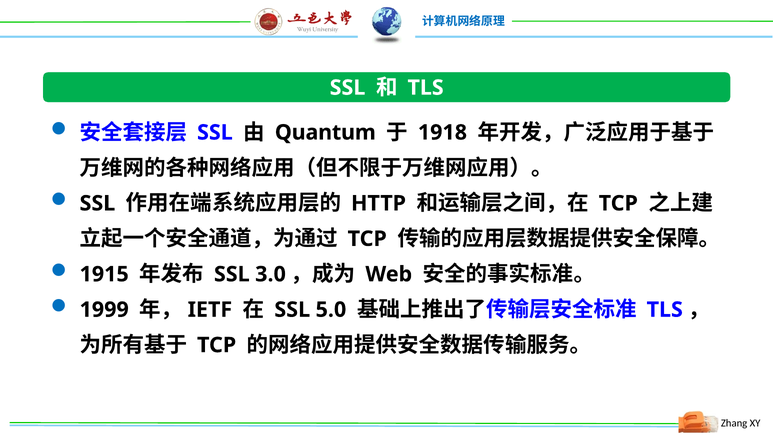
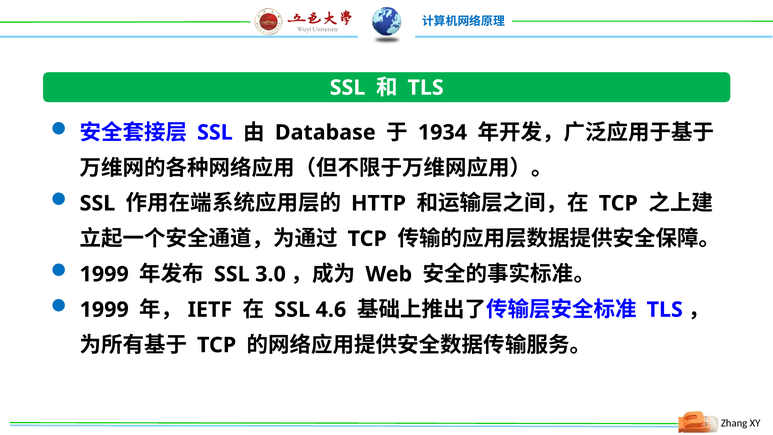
Quantum: Quantum -> Database
1918: 1918 -> 1934
1915 at (104, 274): 1915 -> 1999
5.0: 5.0 -> 4.6
